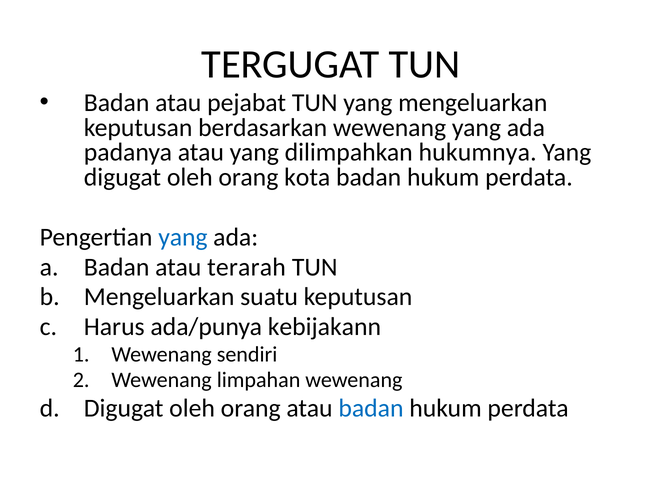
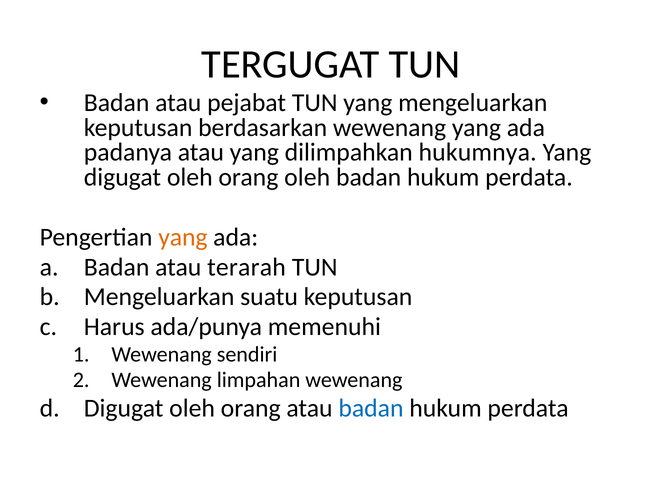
orang kota: kota -> oleh
yang at (183, 237) colour: blue -> orange
kebijakann: kebijakann -> memenuhi
